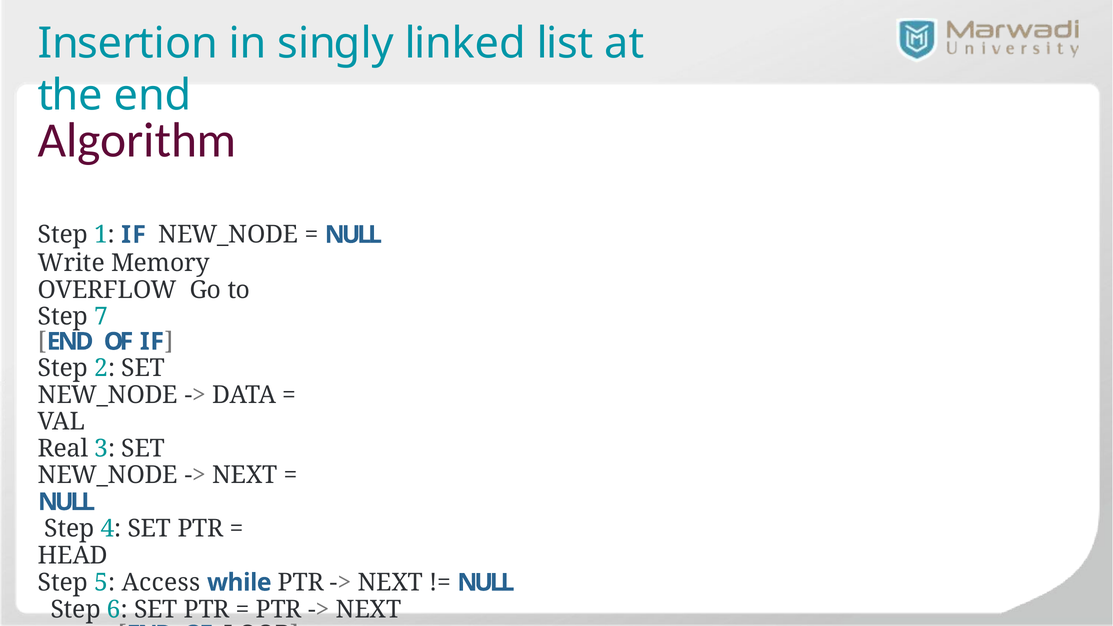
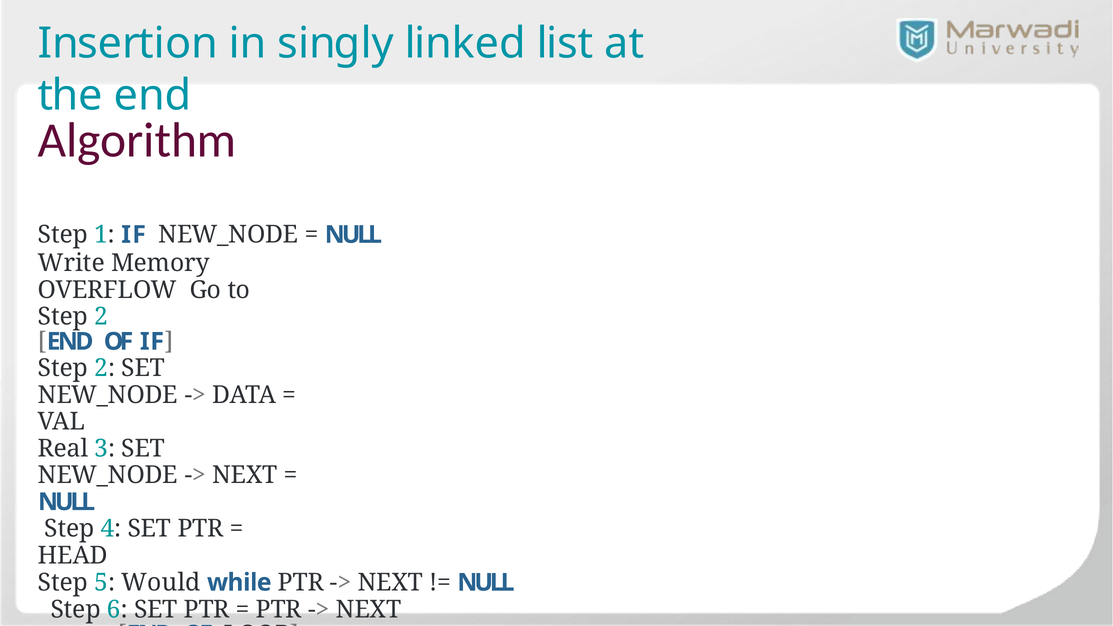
7 at (101, 317): 7 -> 2
Access: Access -> Would
